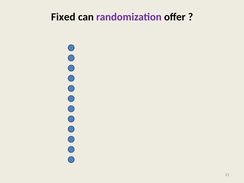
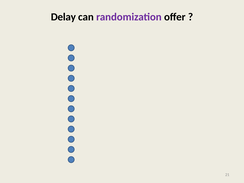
Fixed: Fixed -> Delay
